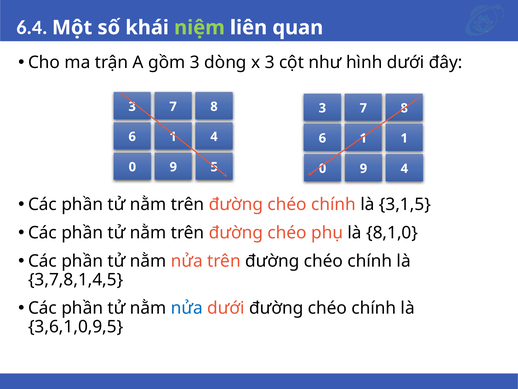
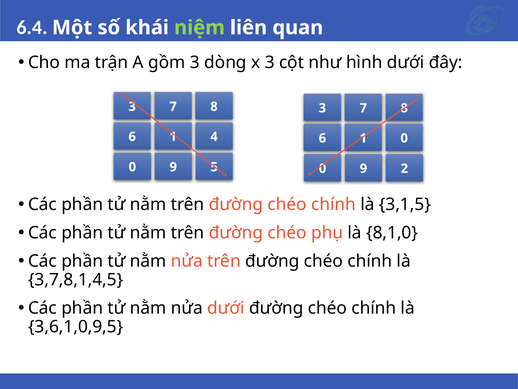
1 1: 1 -> 0
9 4: 4 -> 2
nửa at (187, 308) colour: blue -> black
